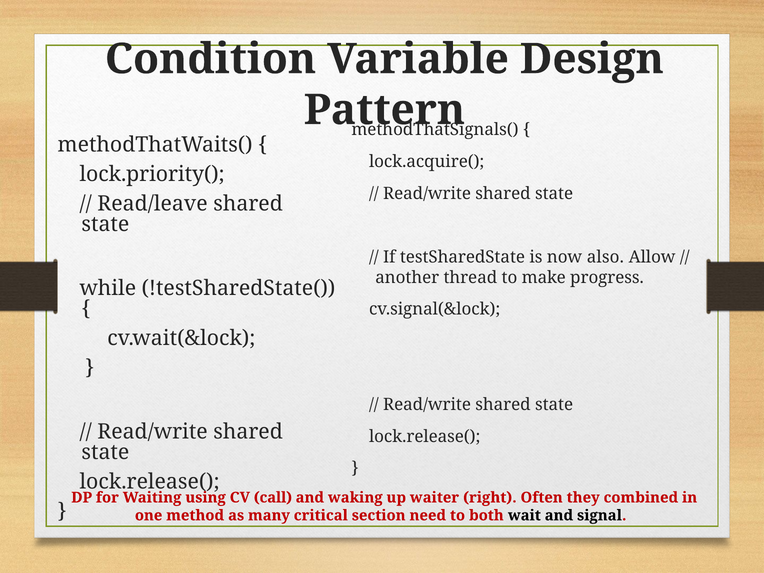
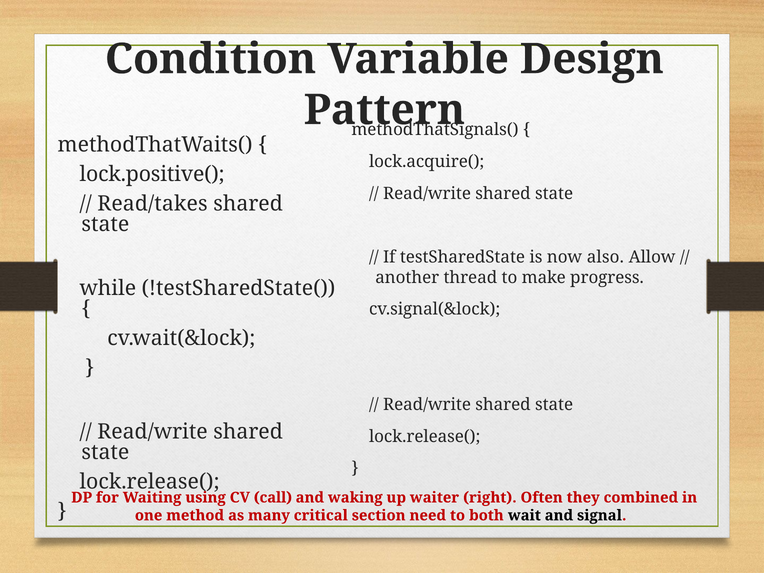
lock.priority(: lock.priority( -> lock.positive(
Read/leave: Read/leave -> Read/takes
